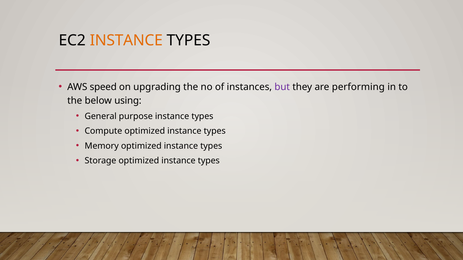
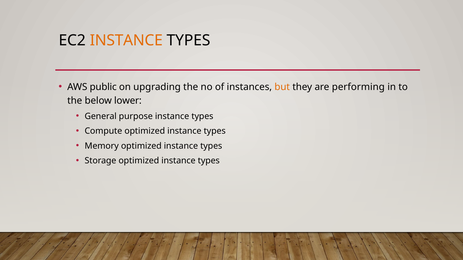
speed: speed -> public
but colour: purple -> orange
using: using -> lower
